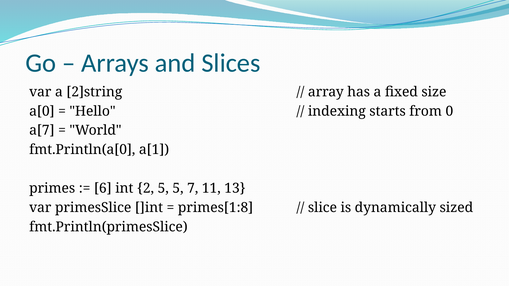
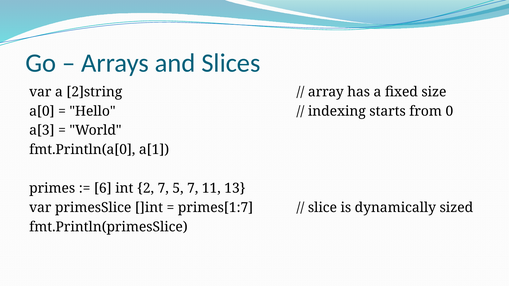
a[7: a[7 -> a[3
2 5: 5 -> 7
primes[1:8: primes[1:8 -> primes[1:7
